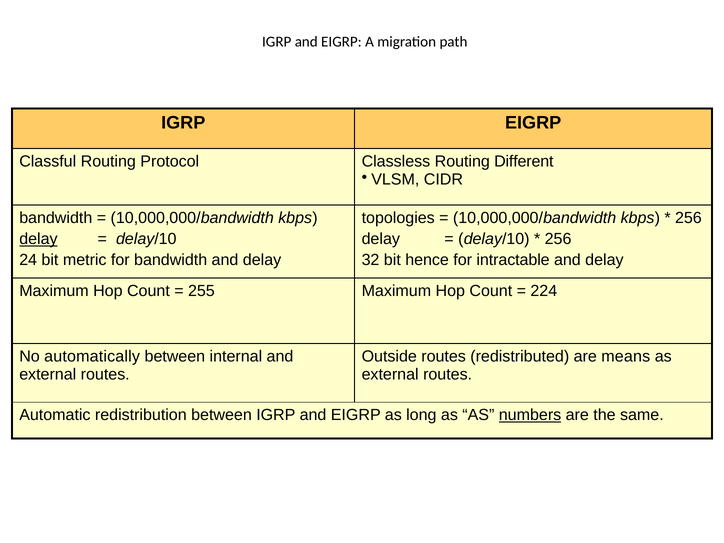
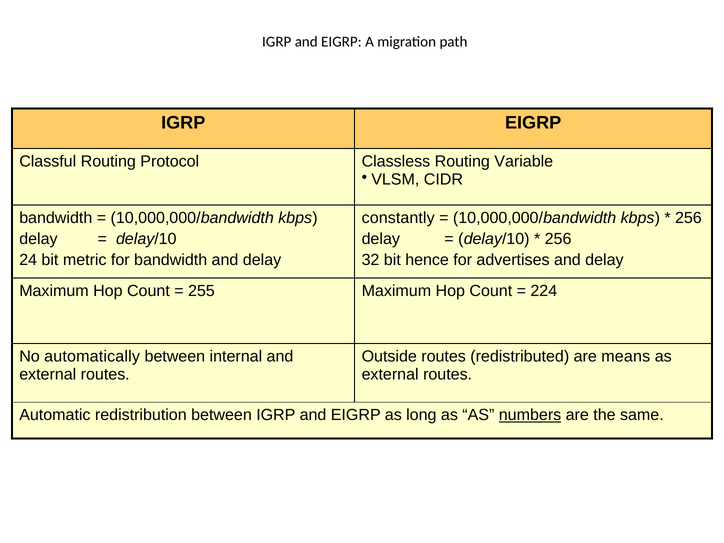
Different: Different -> Variable
topologies: topologies -> constantly
delay at (38, 239) underline: present -> none
intractable: intractable -> advertises
